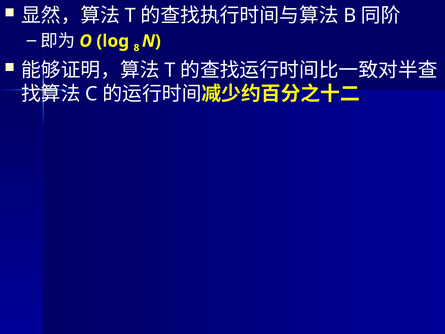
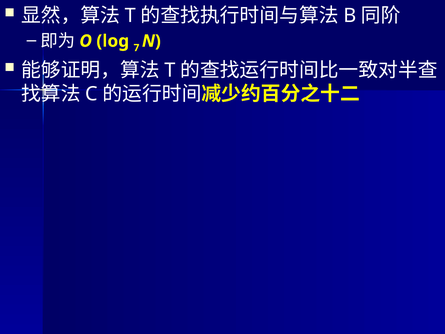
8: 8 -> 7
